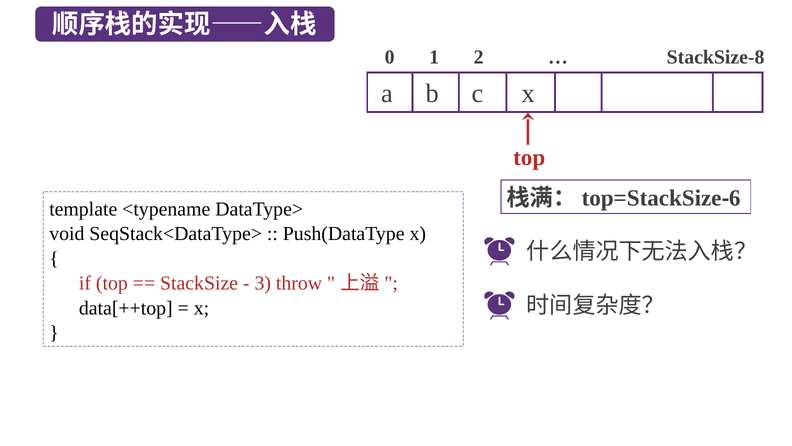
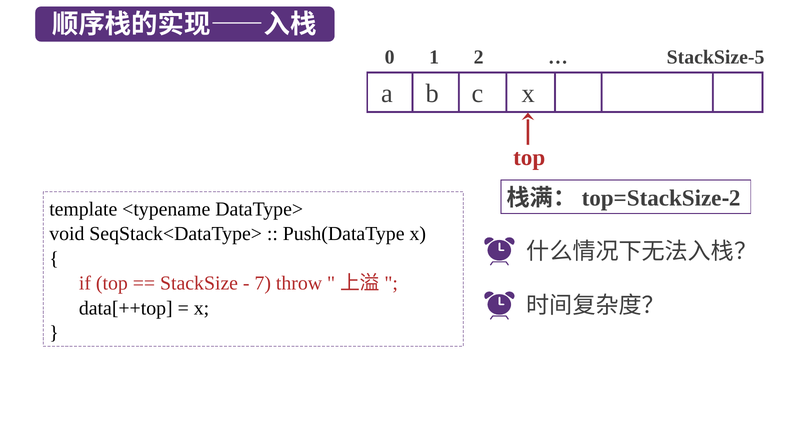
StackSize-8: StackSize-8 -> StackSize-5
6 at (735, 198): 6 -> 2
3: 3 -> 7
